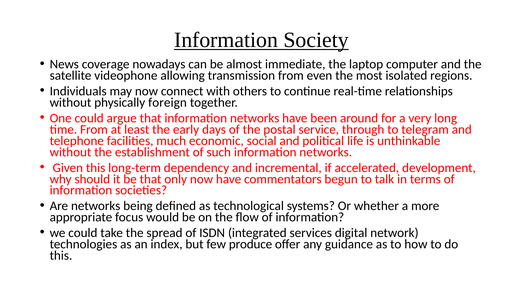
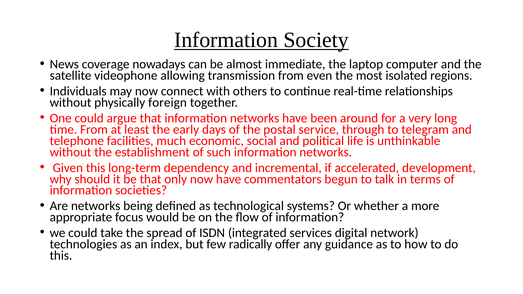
produce: produce -> radically
